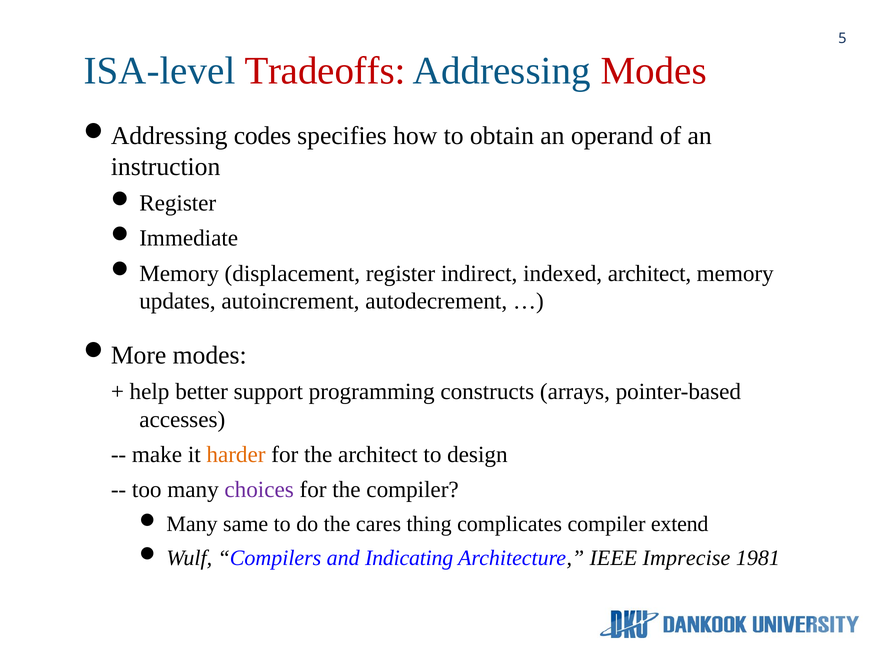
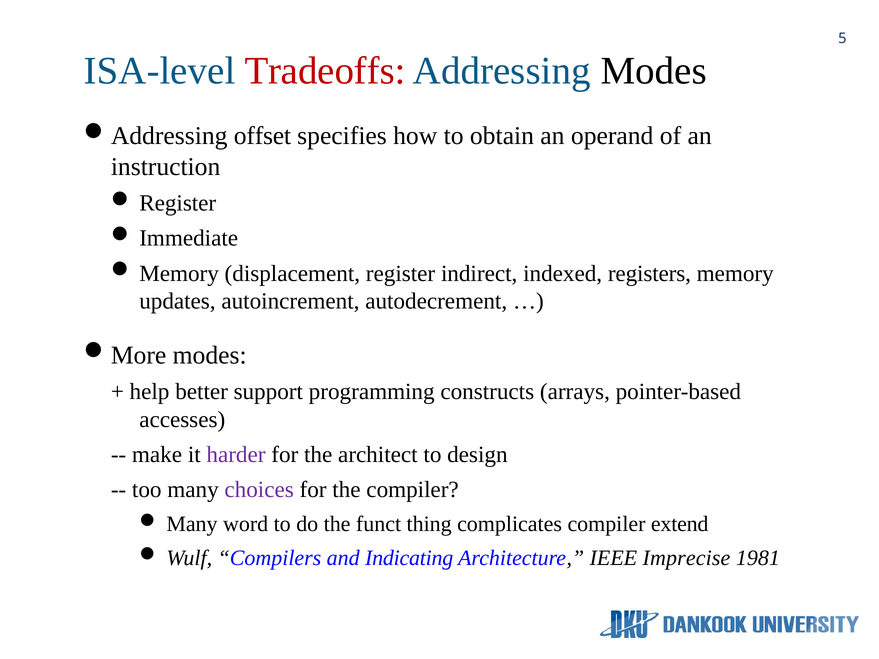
Modes at (654, 71) colour: red -> black
codes: codes -> offset
indexed architect: architect -> registers
harder colour: orange -> purple
same: same -> word
cares: cares -> funct
